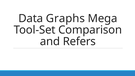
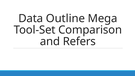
Graphs: Graphs -> Outline
